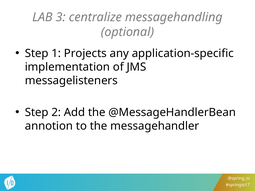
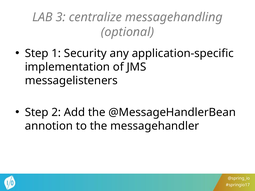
Projects: Projects -> Security
